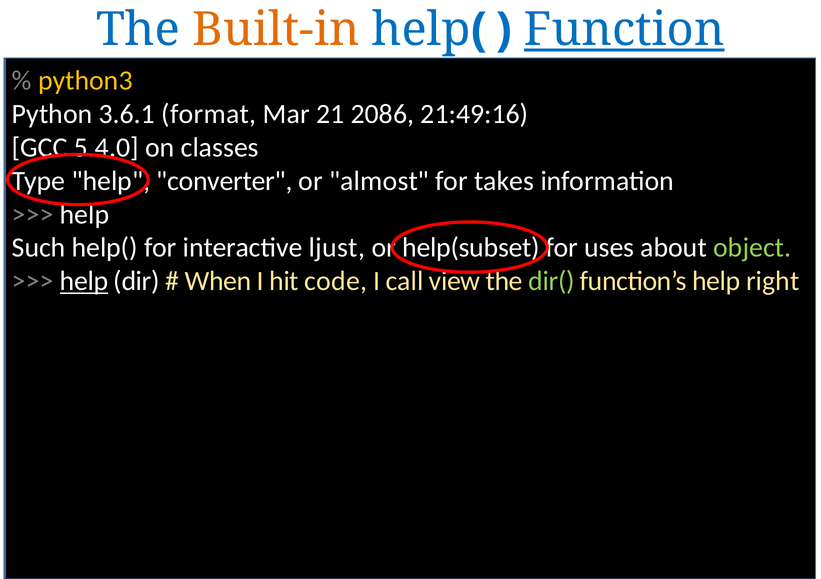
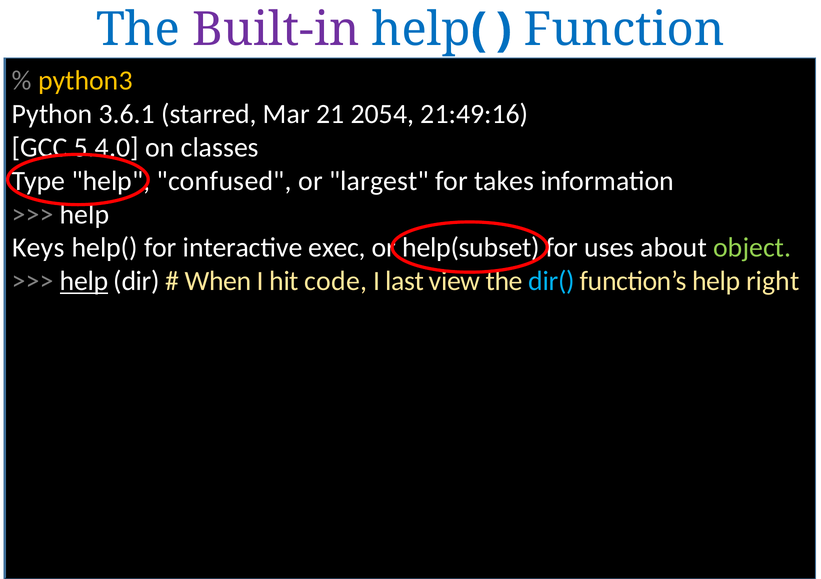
Built-in colour: orange -> purple
Function underline: present -> none
format: format -> starred
2086: 2086 -> 2054
converter: converter -> confused
almost: almost -> largest
Such: Such -> Keys
ljust: ljust -> exec
call: call -> last
dir( colour: light green -> light blue
